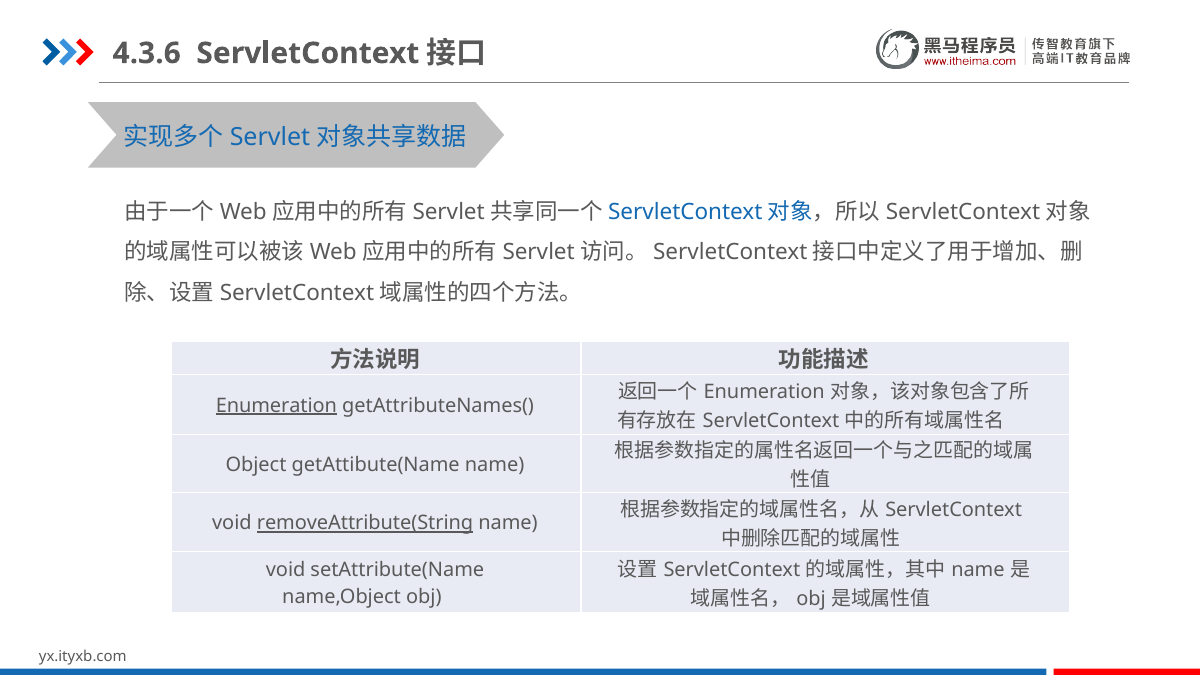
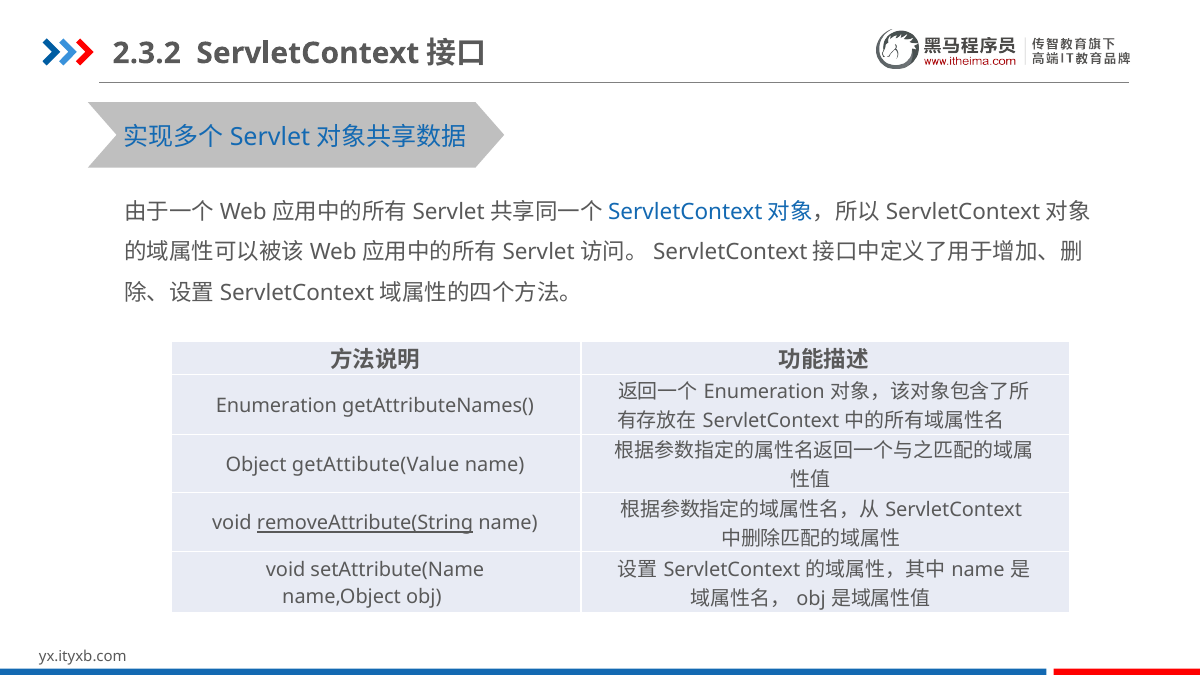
4.3.6: 4.3.6 -> 2.3.2
Enumeration at (276, 405) underline: present -> none
getAttibute(Name: getAttibute(Name -> getAttibute(Value
